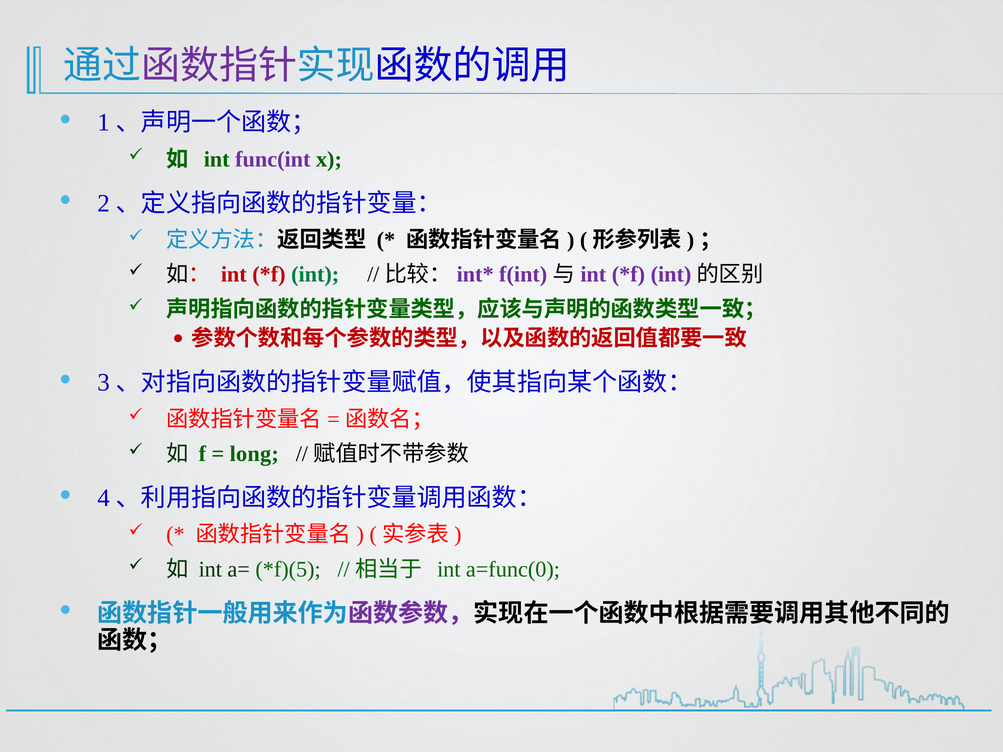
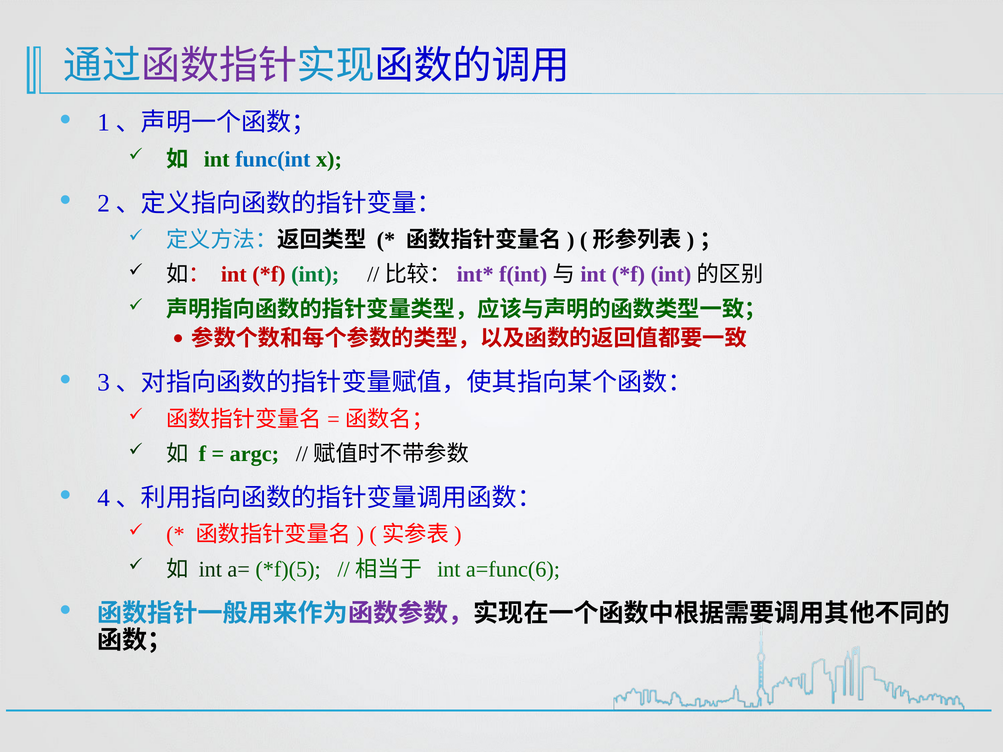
func(int colour: purple -> blue
long: long -> argc
a=func(0: a=func(0 -> a=func(6
